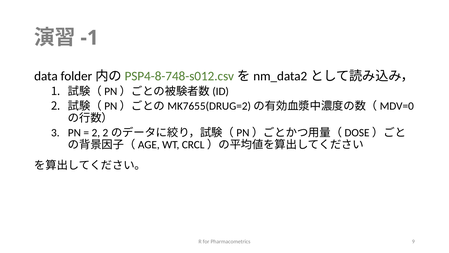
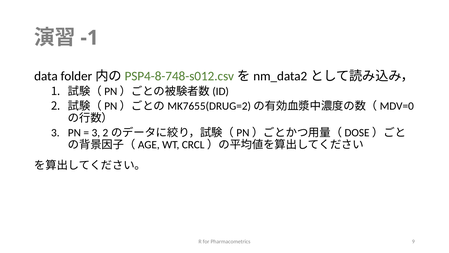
2 at (96, 132): 2 -> 3
